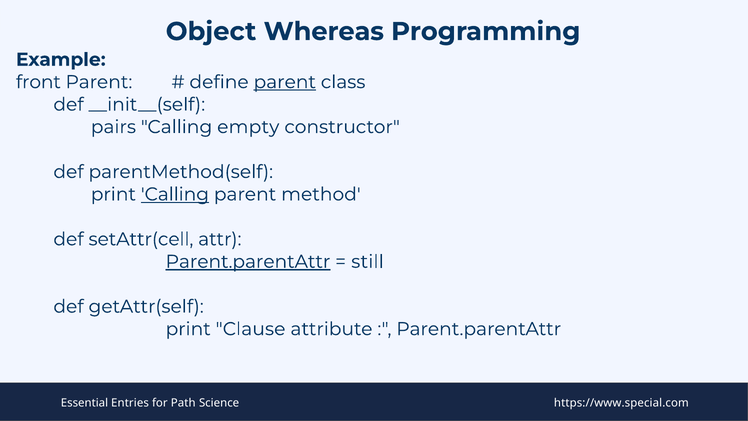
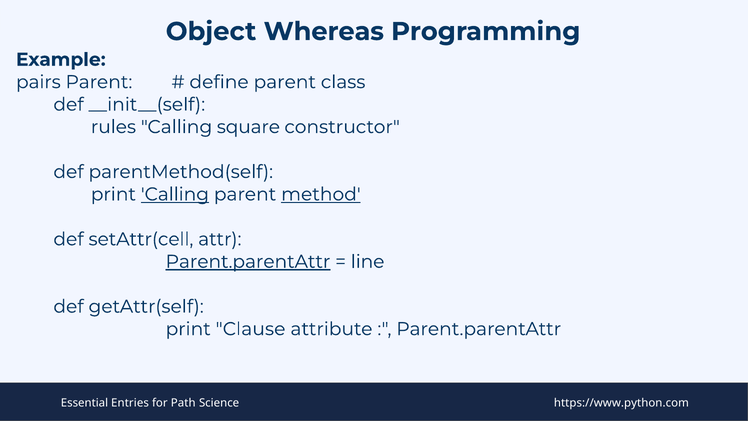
front: front -> pairs
parent at (285, 82) underline: present -> none
pairs: pairs -> rules
empty: empty -> square
method underline: none -> present
still: still -> line
https://www.special.com: https://www.special.com -> https://www.python.com
